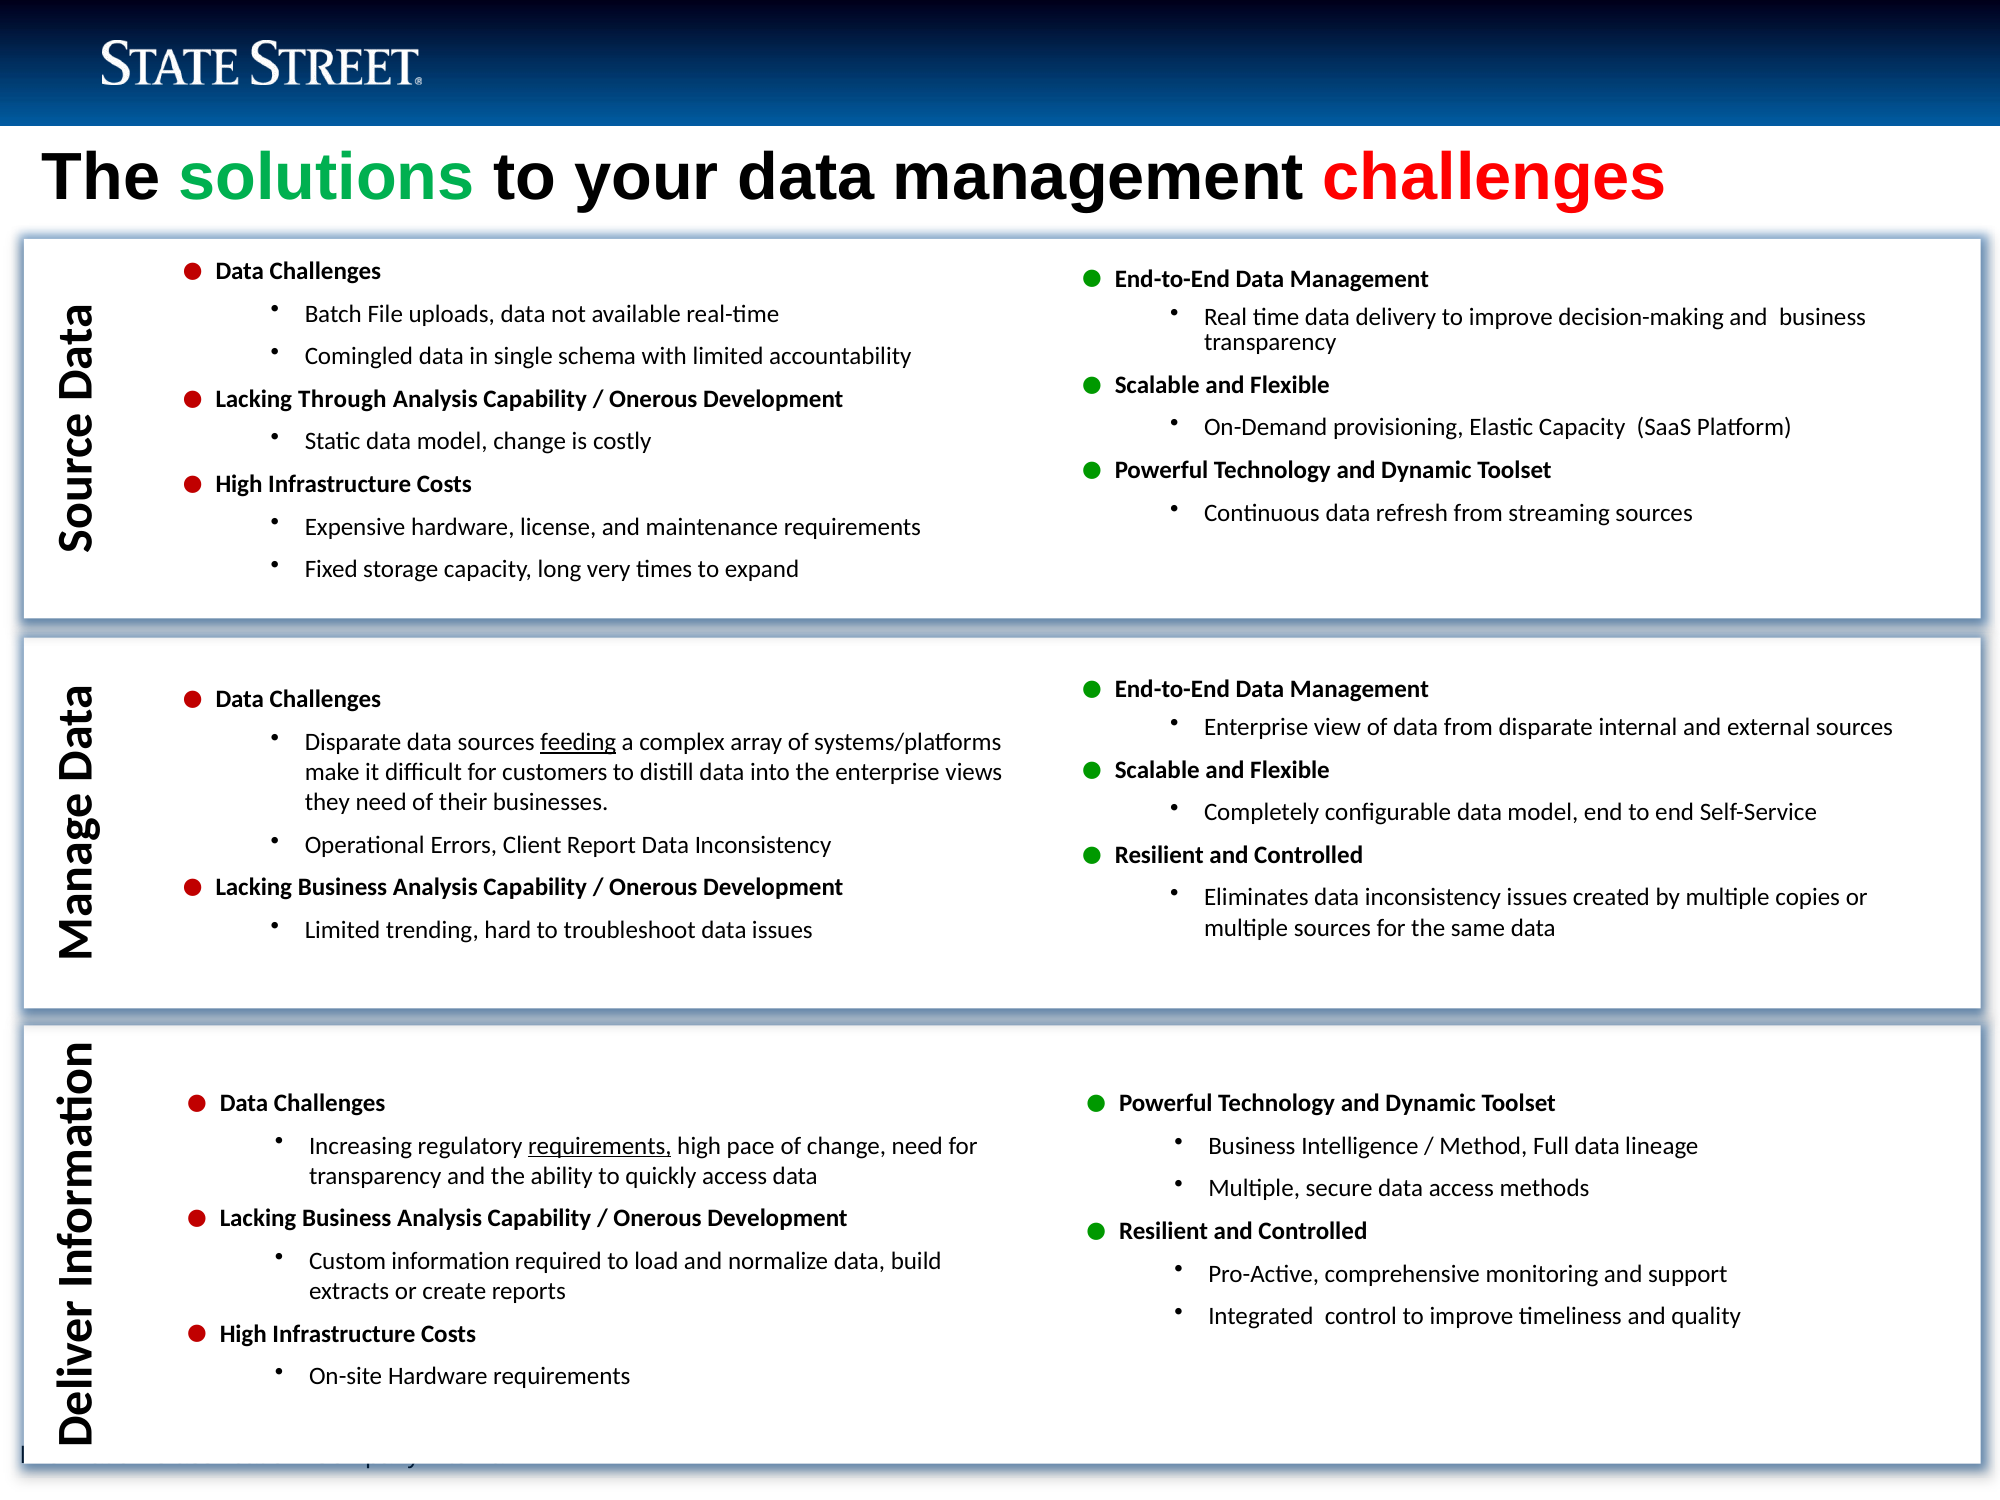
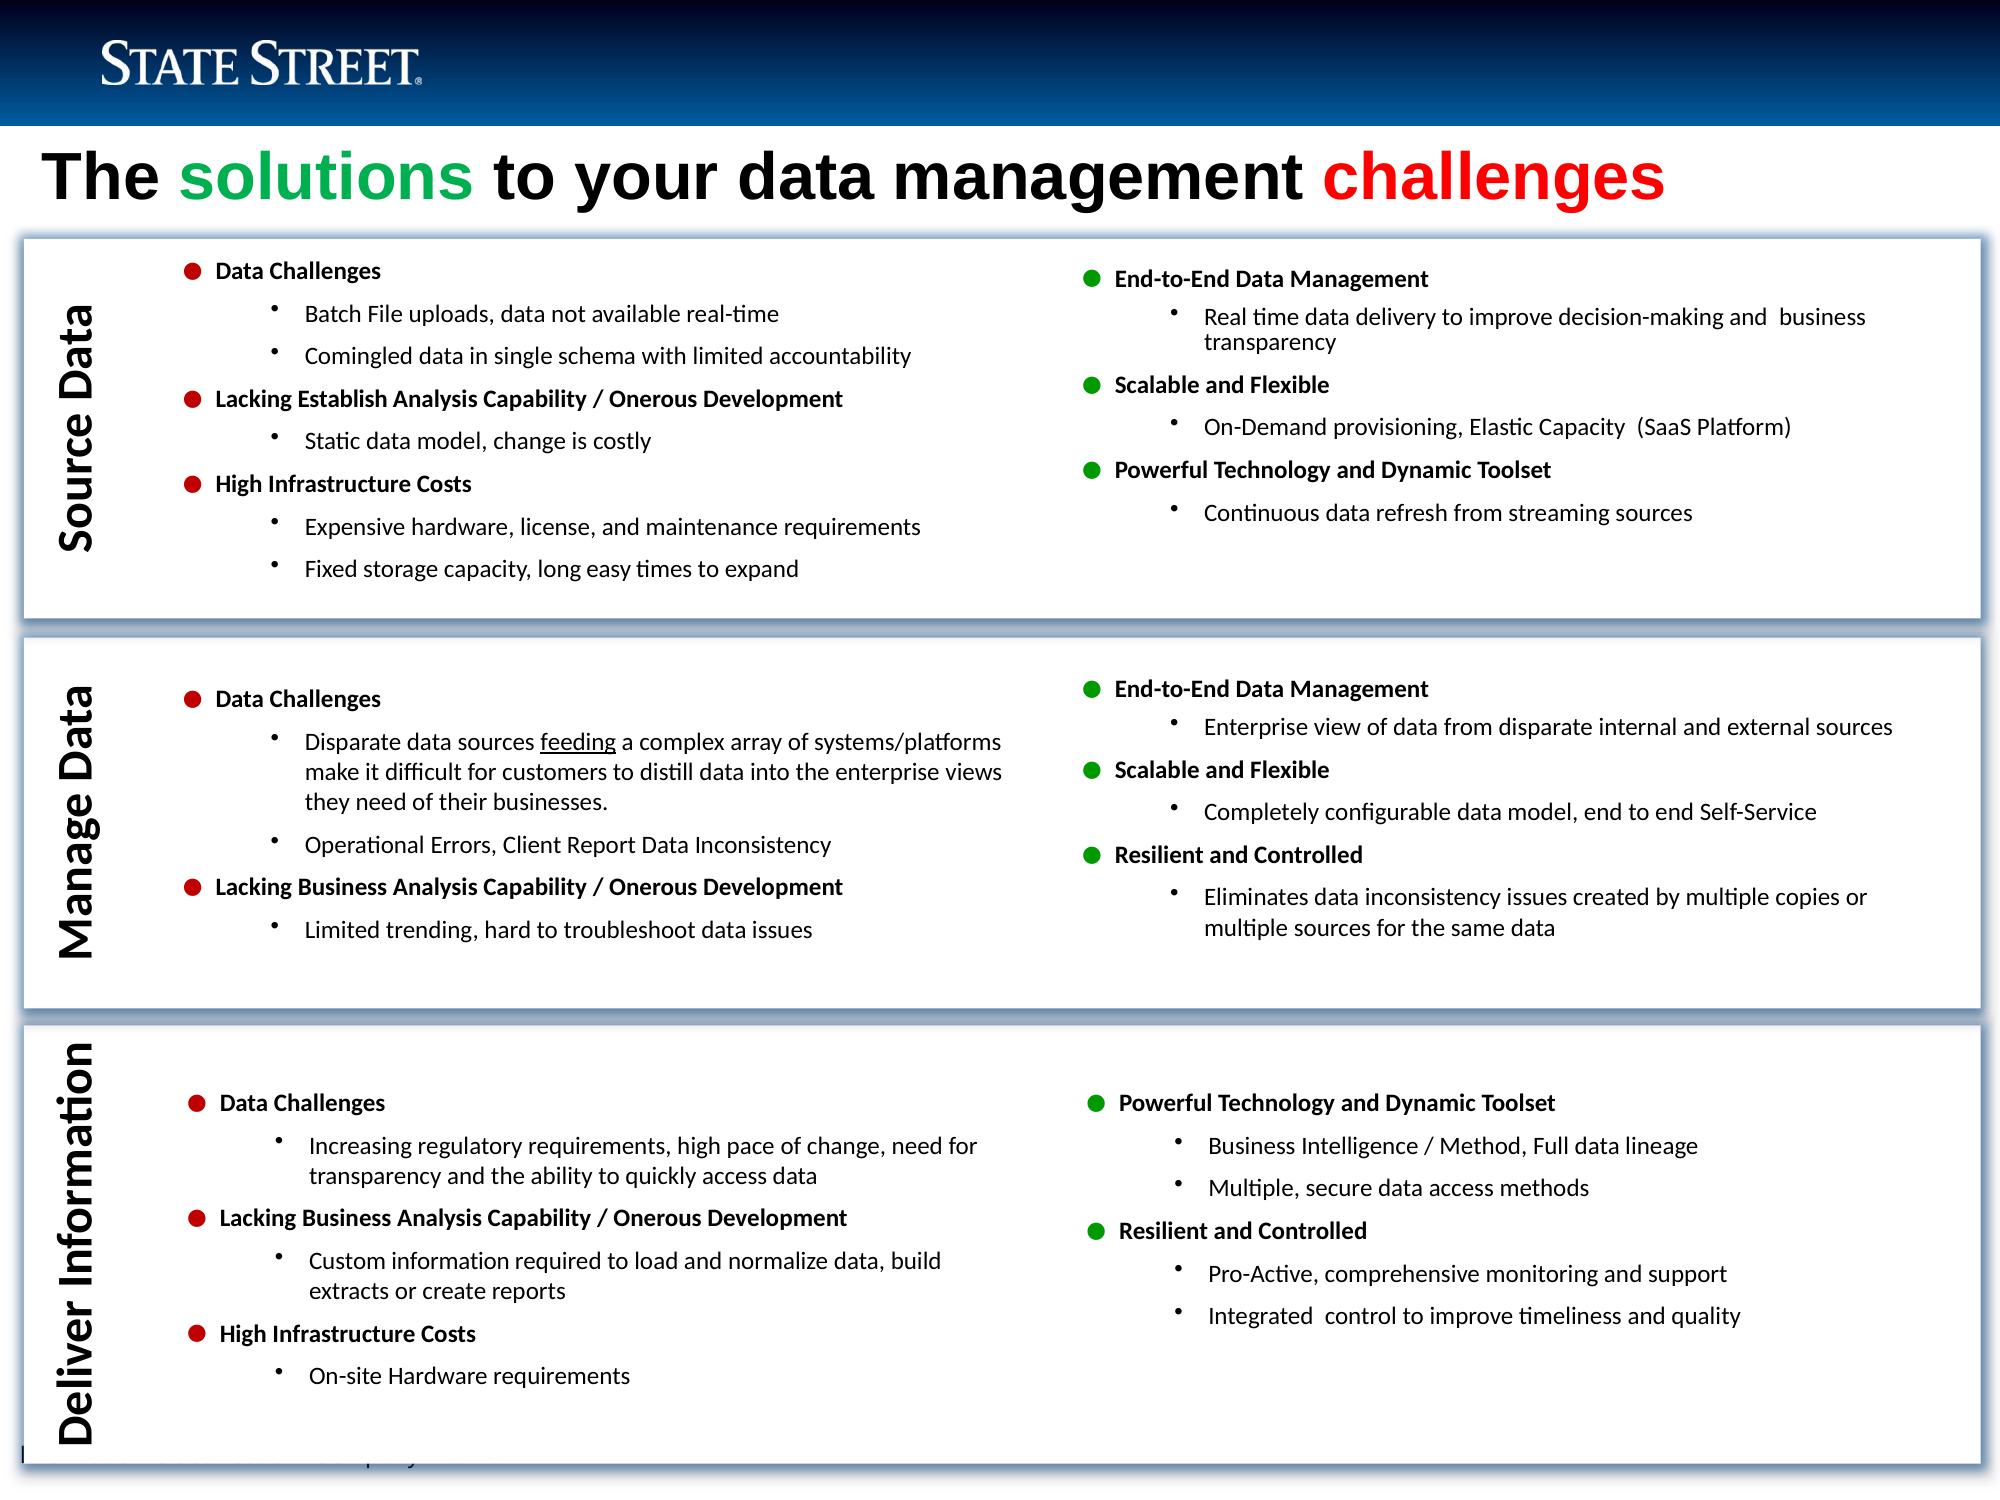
Through: Through -> Establish
very: very -> easy
requirements at (600, 1146) underline: present -> none
